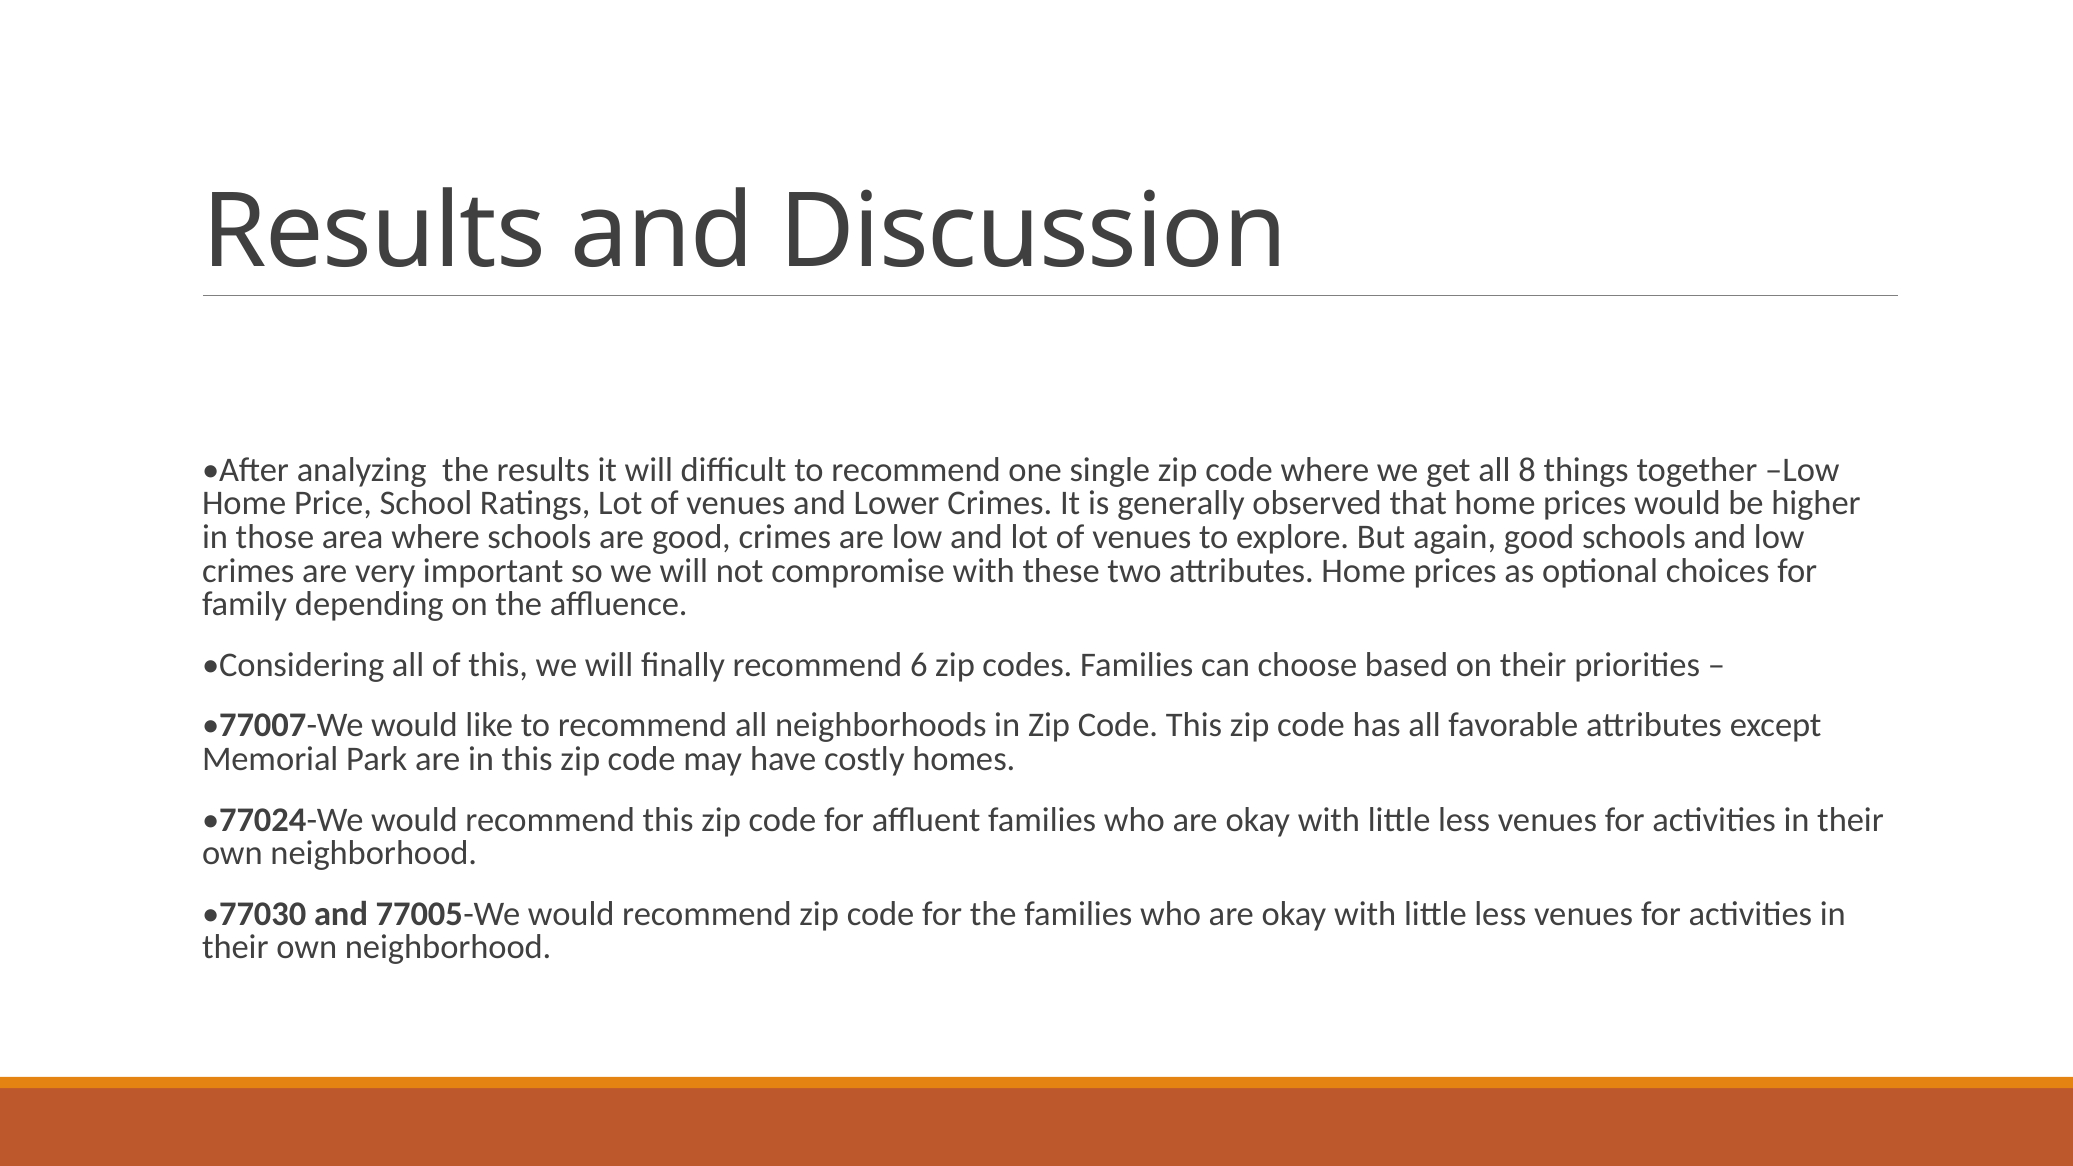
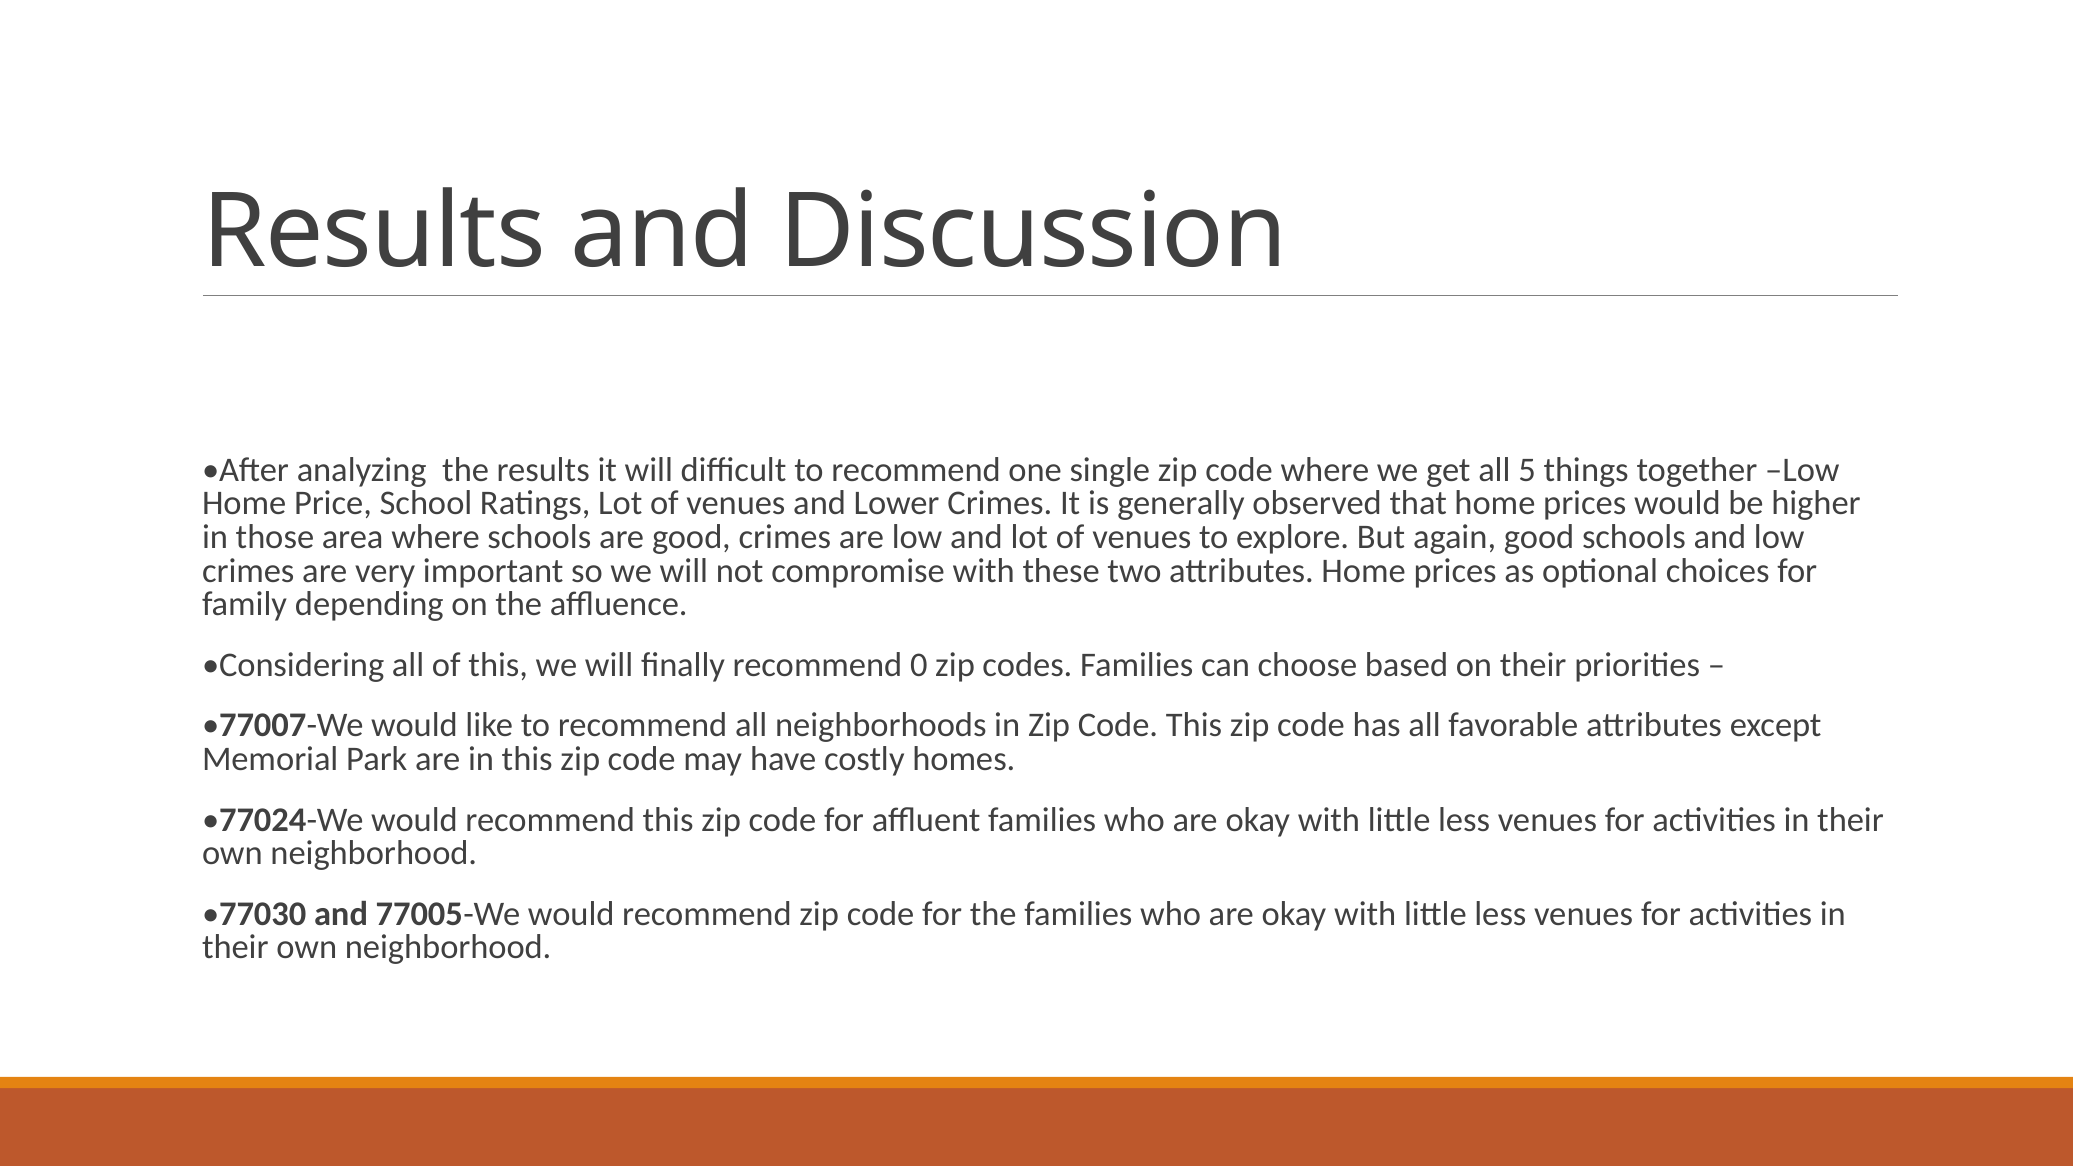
8: 8 -> 5
6: 6 -> 0
